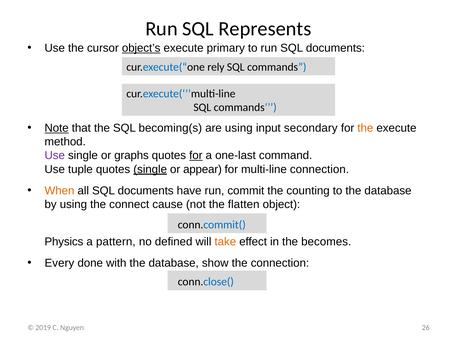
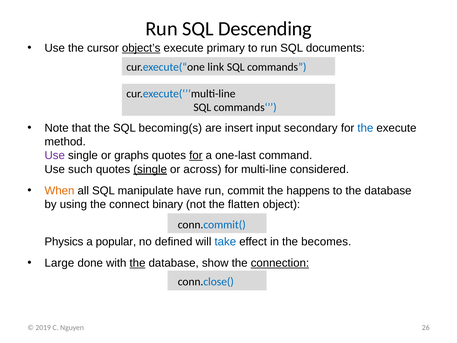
Represents: Represents -> Descending
rely: rely -> link
Note underline: present -> none
are using: using -> insert
the at (365, 128) colour: orange -> blue
tuple: tuple -> such
appear: appear -> across
multi-line connection: connection -> considered
all SQL documents: documents -> manipulate
counting: counting -> happens
cause: cause -> binary
pattern: pattern -> popular
take colour: orange -> blue
Every: Every -> Large
the at (138, 263) underline: none -> present
connection at (280, 263) underline: none -> present
